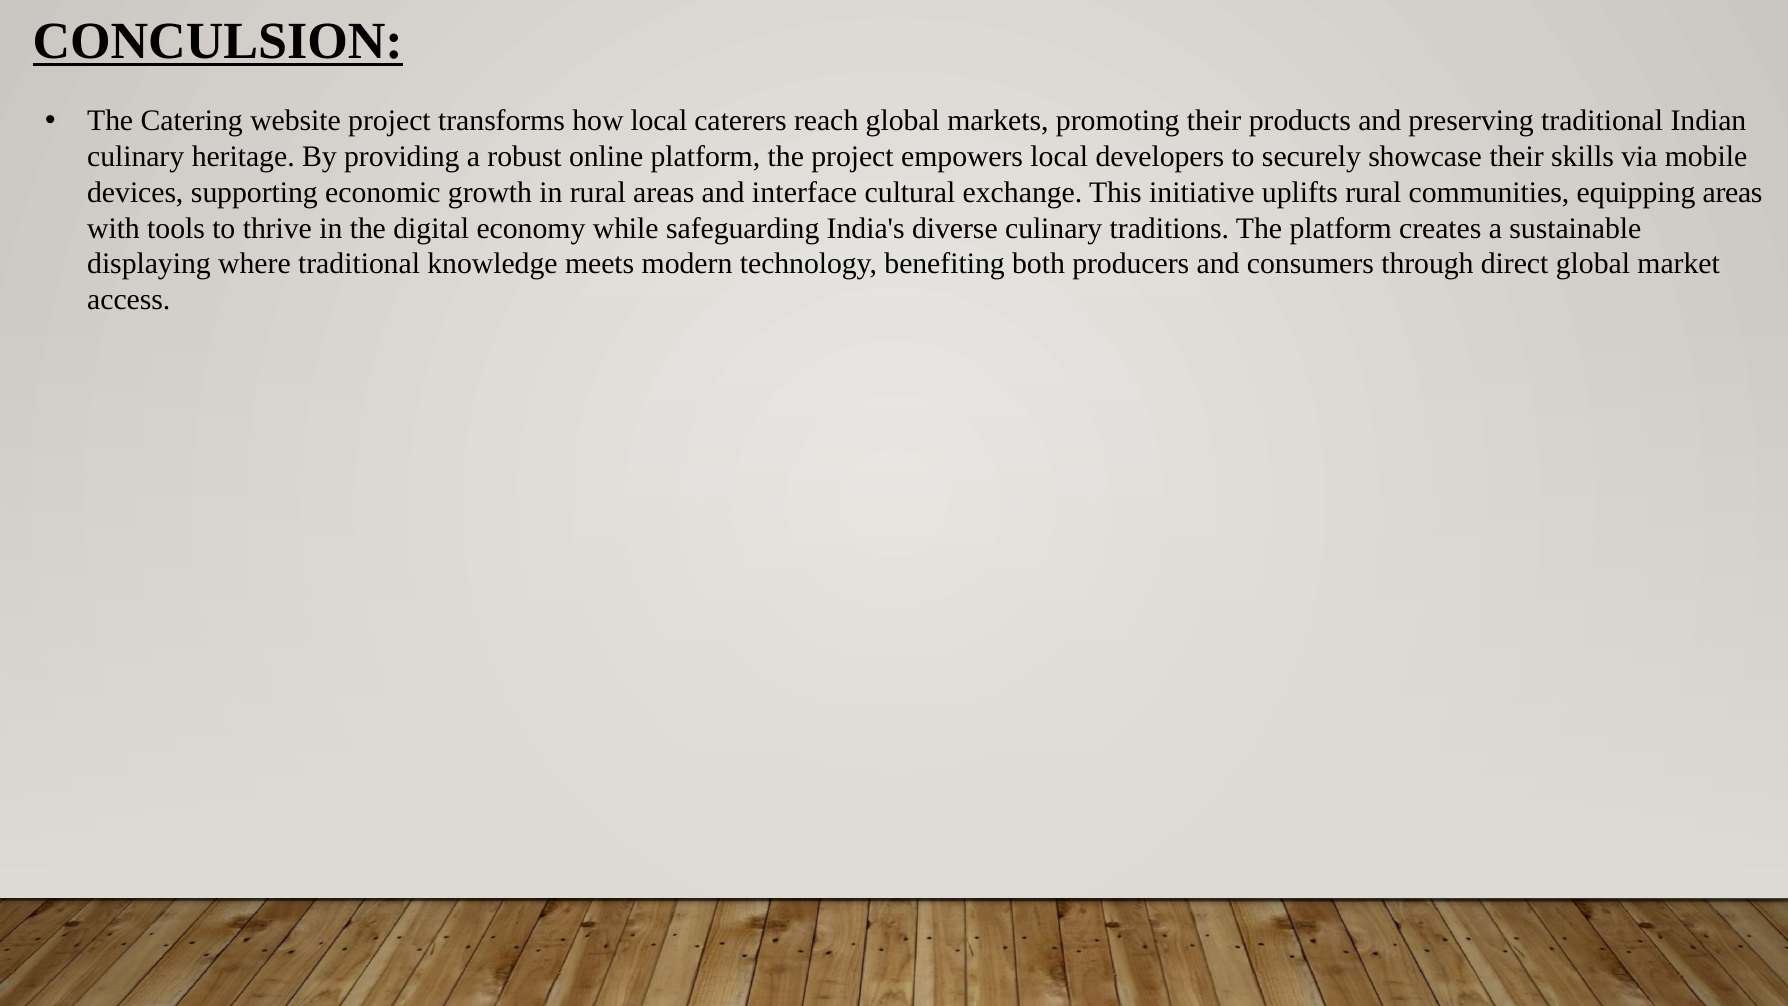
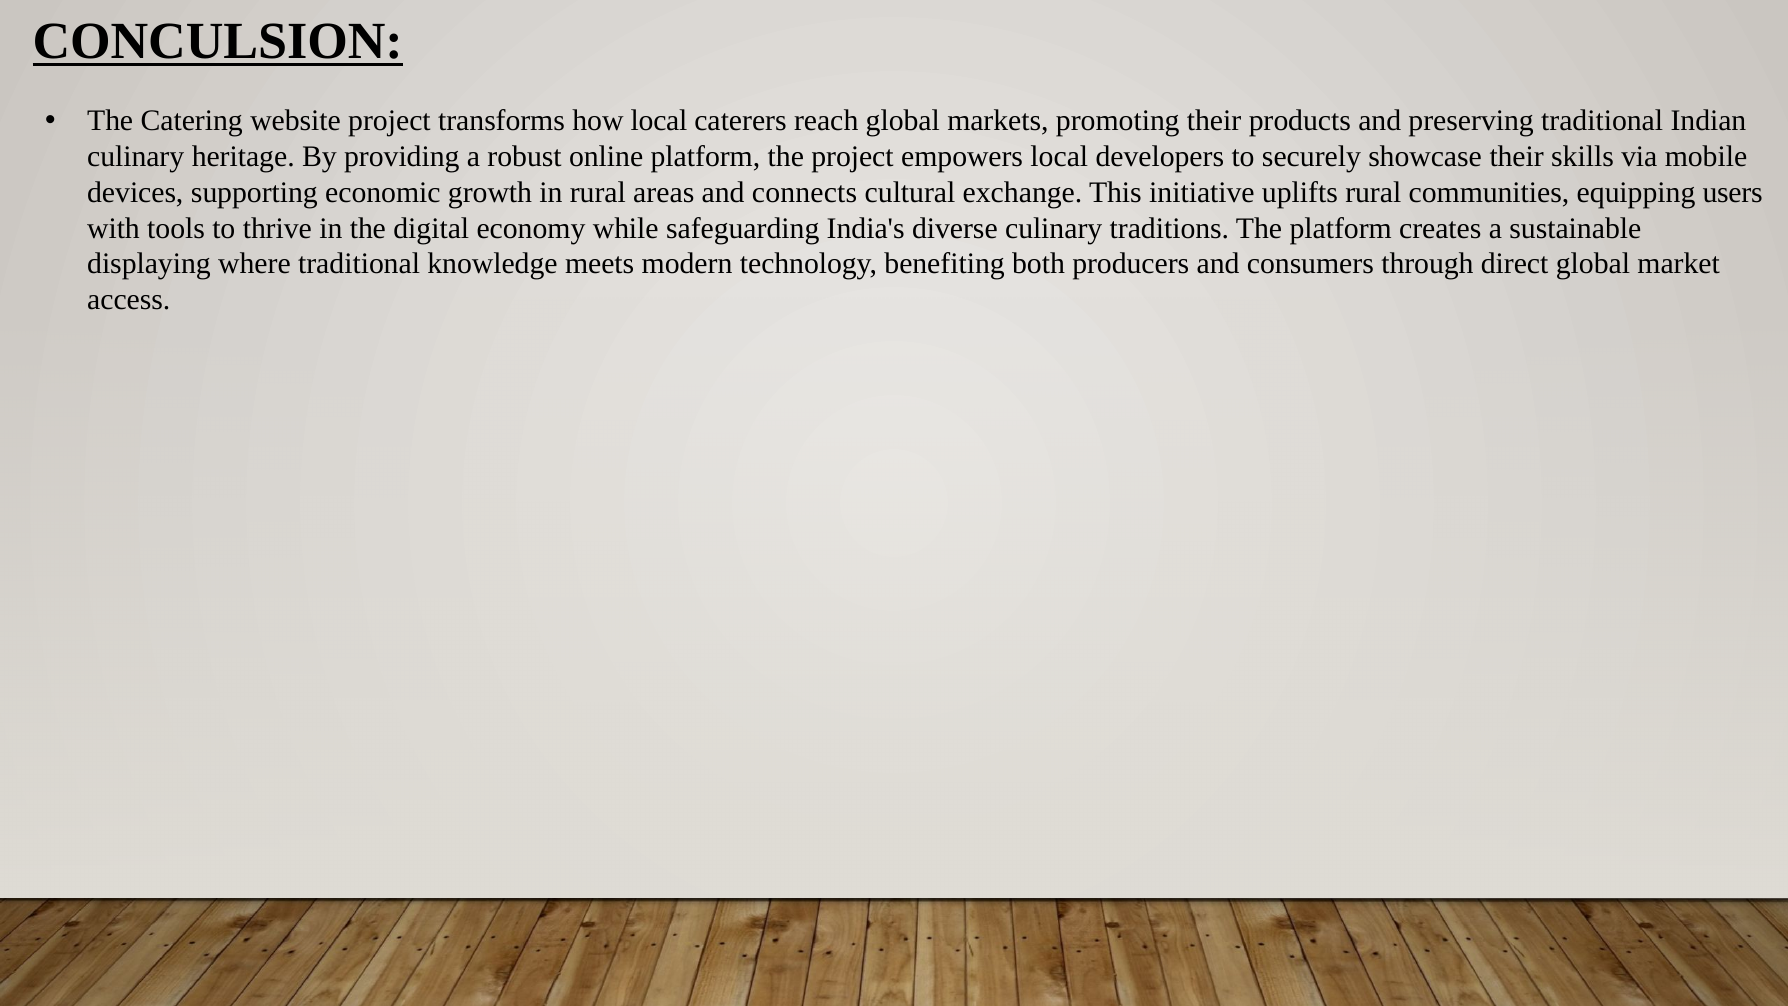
interface: interface -> connects
equipping areas: areas -> users
